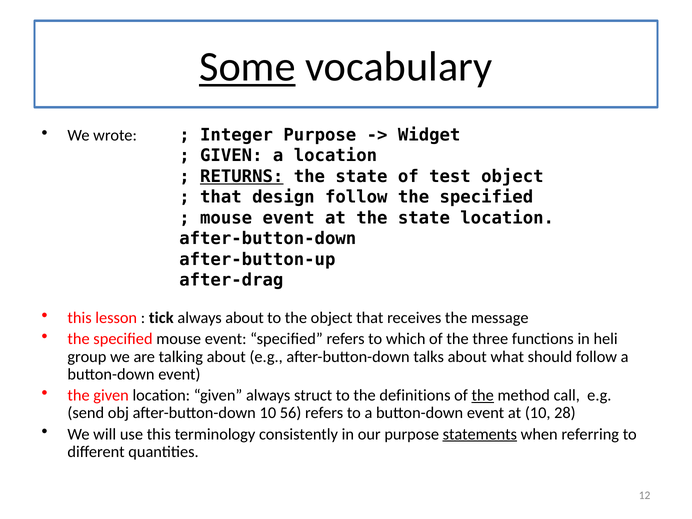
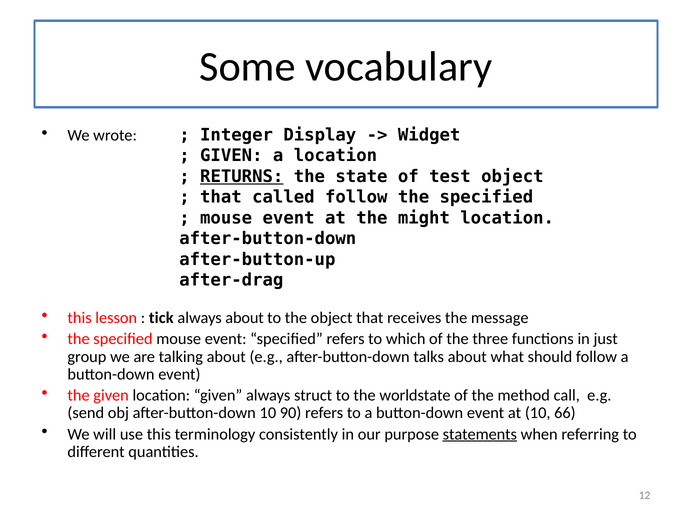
Some underline: present -> none
Integer Purpose: Purpose -> Display
design: design -> called
at the state: state -> might
heli: heli -> just
definitions: definitions -> worldstate
the at (483, 395) underline: present -> none
56: 56 -> 90
28: 28 -> 66
